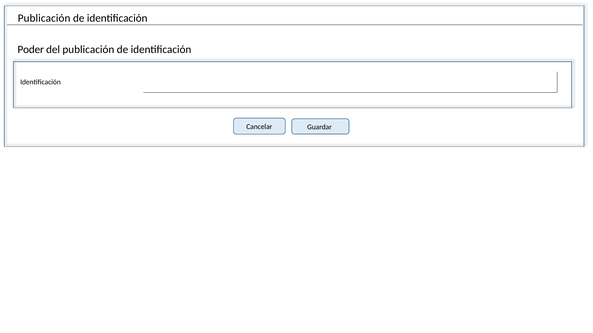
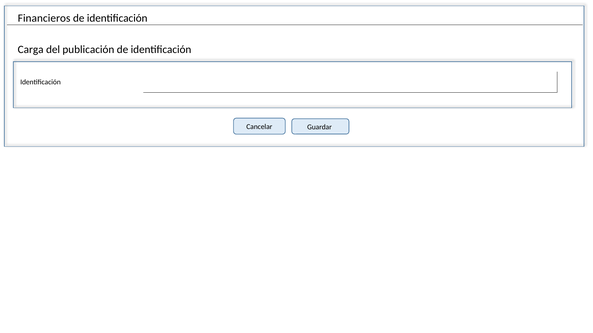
Publicación at (44, 18): Publicación -> Financieros
Poder: Poder -> Carga
